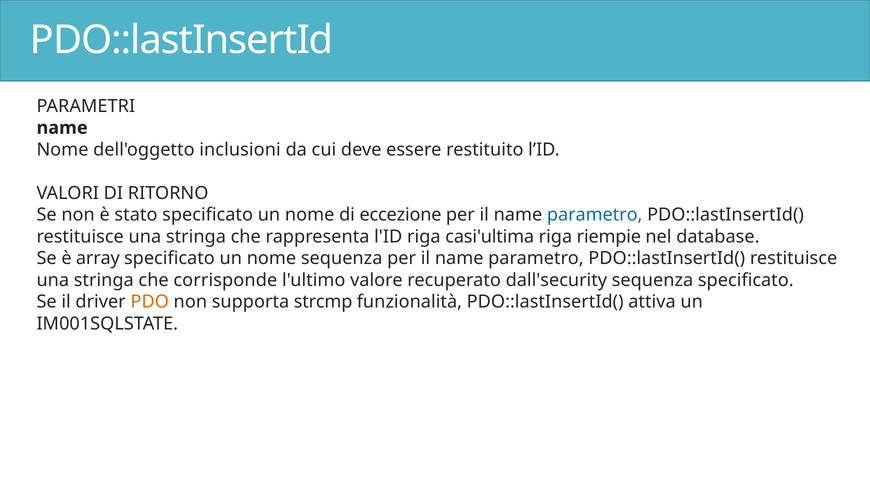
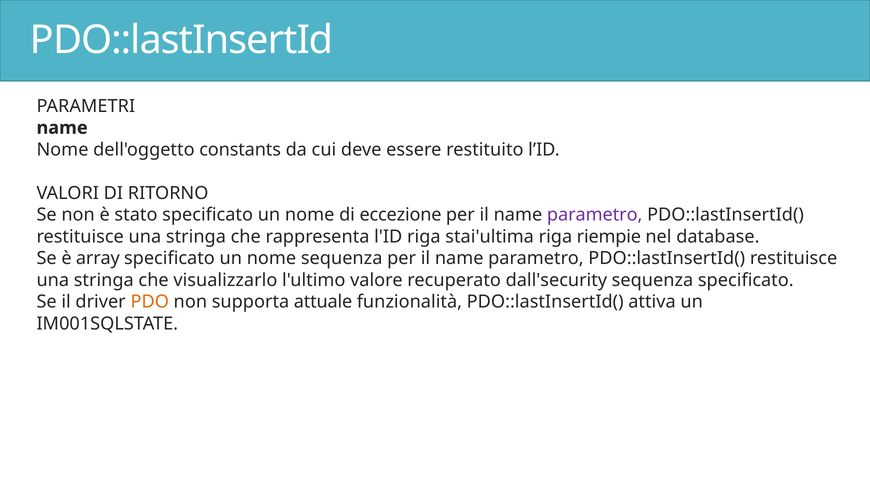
inclusioni: inclusioni -> constants
parametro at (595, 215) colour: blue -> purple
casi'ultima: casi'ultima -> stai'ultima
corrisponde: corrisponde -> visualizzarlo
strcmp: strcmp -> attuale
